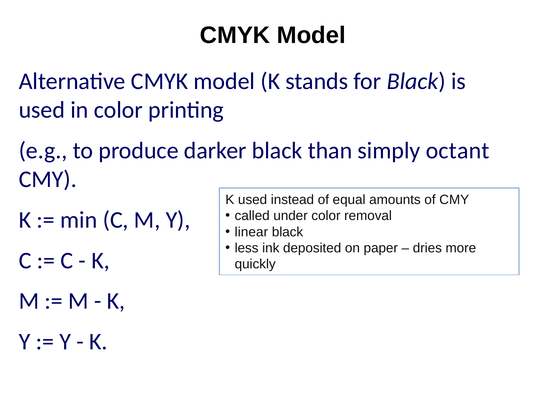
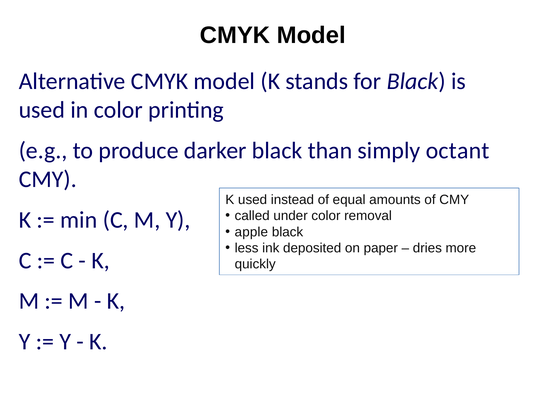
linear: linear -> apple
